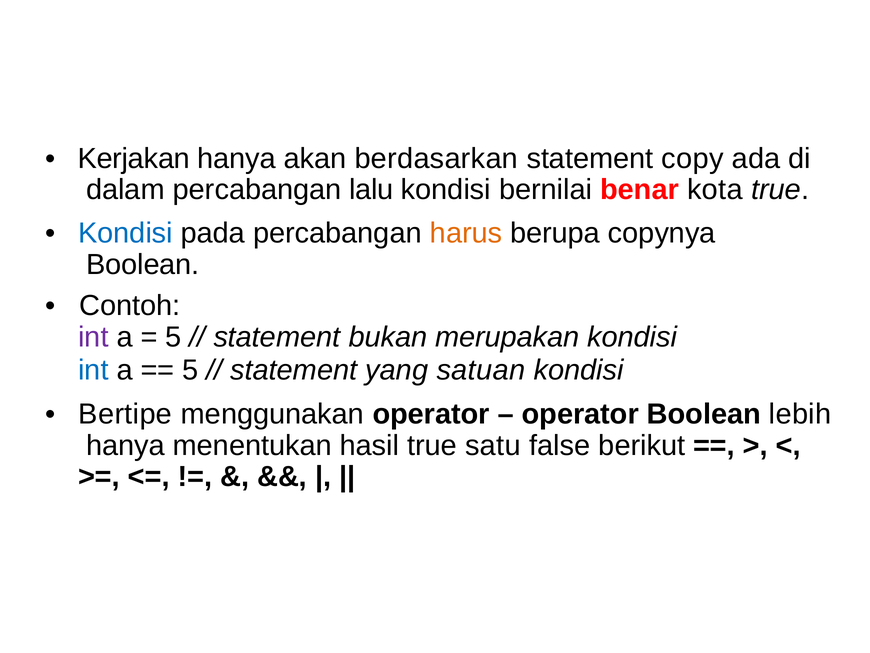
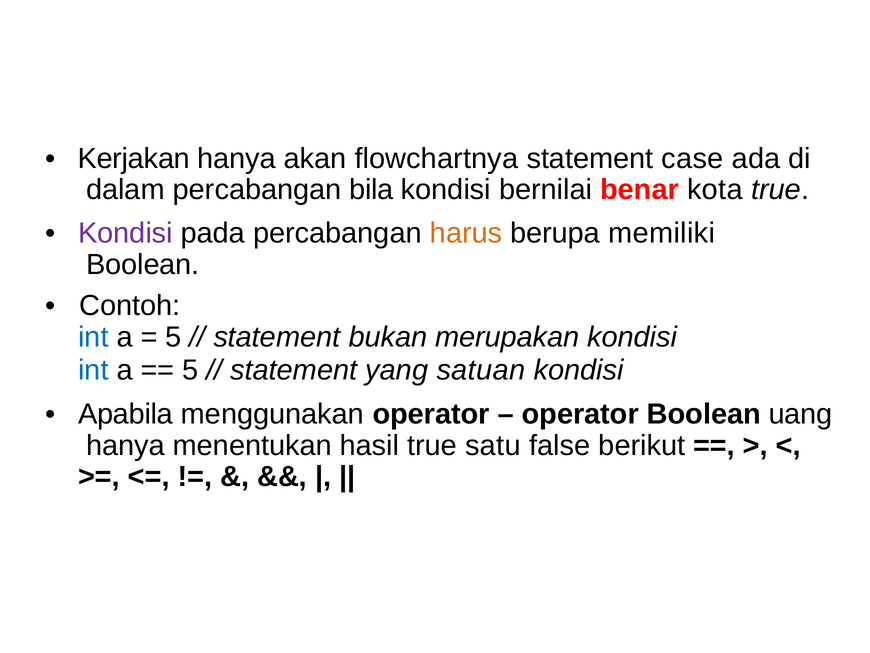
berdasarkan: berdasarkan -> flowchartnya
copy: copy -> case
lalu: lalu -> bila
Kondisi at (125, 233) colour: blue -> purple
copynya: copynya -> memiliki
int at (93, 337) colour: purple -> blue
Bertipe: Bertipe -> Apabila
lebih: lebih -> uang
